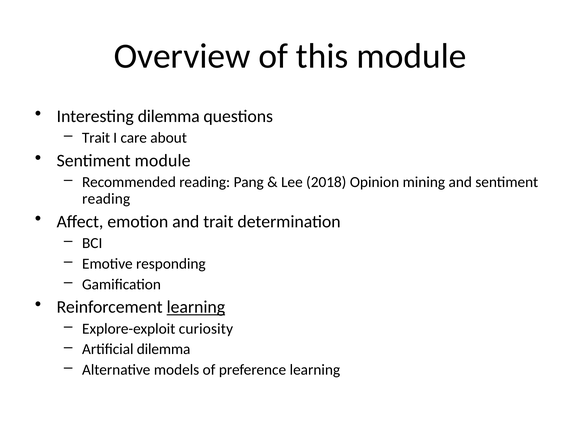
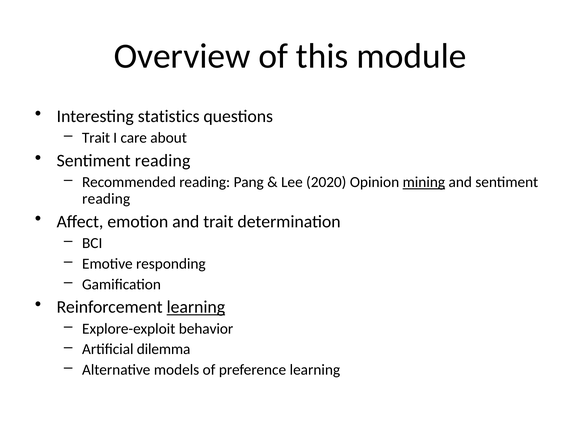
Interesting dilemma: dilemma -> statistics
module at (163, 161): module -> reading
2018: 2018 -> 2020
mining underline: none -> present
curiosity: curiosity -> behavior
